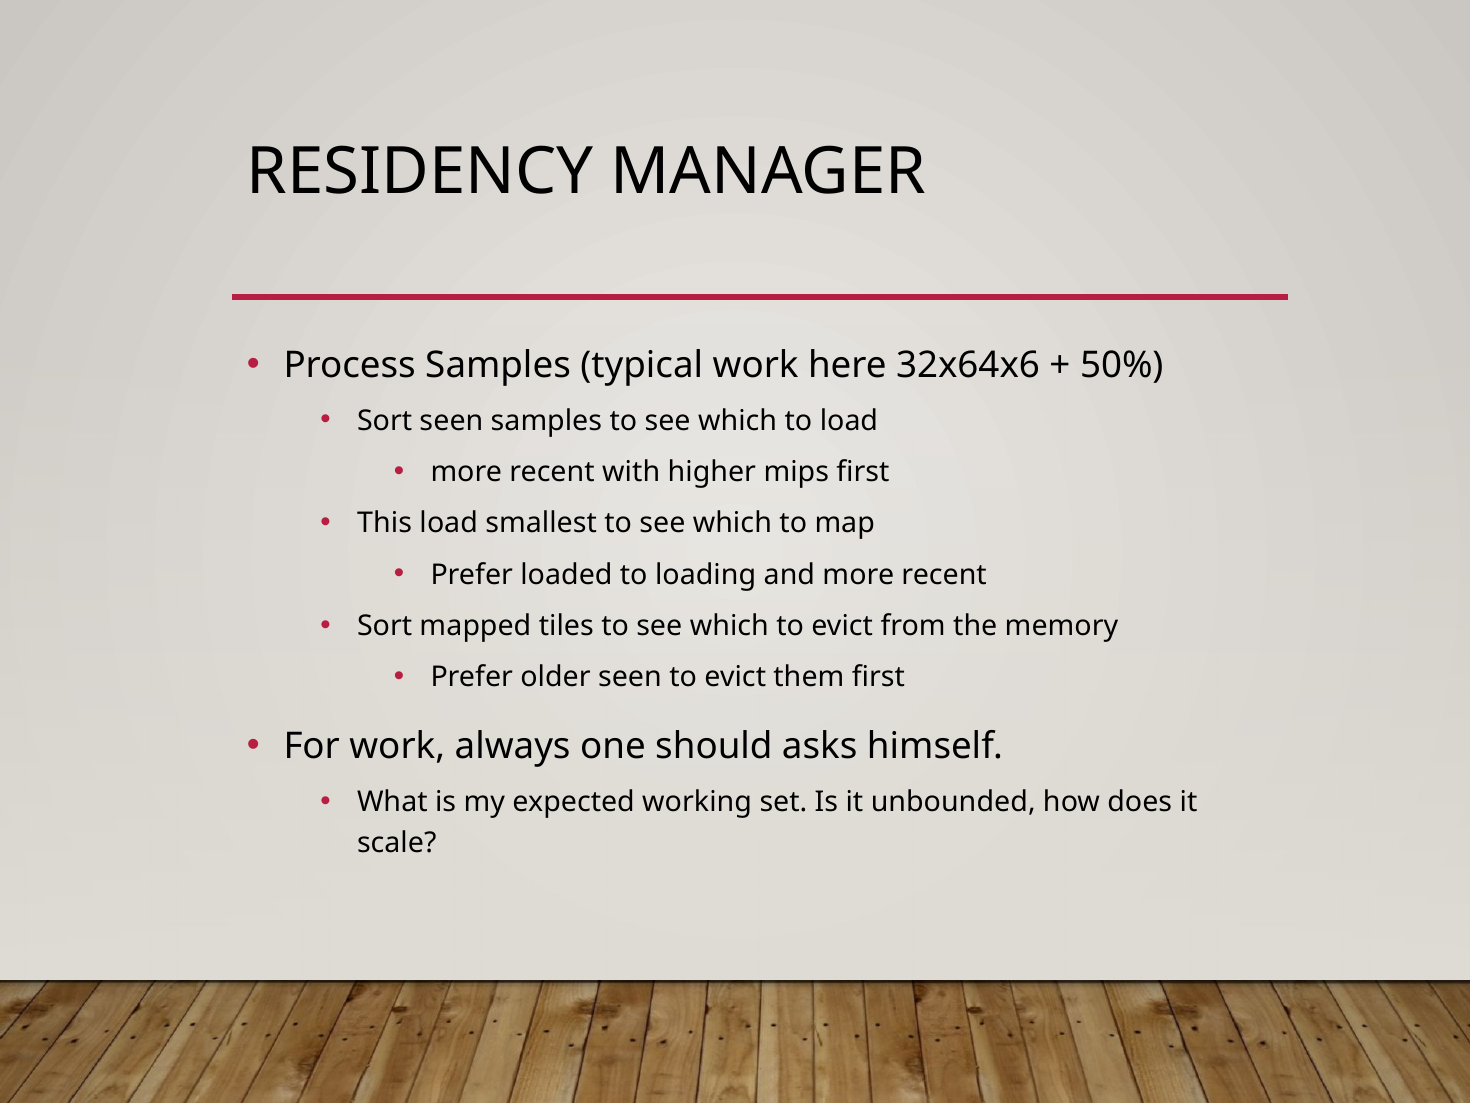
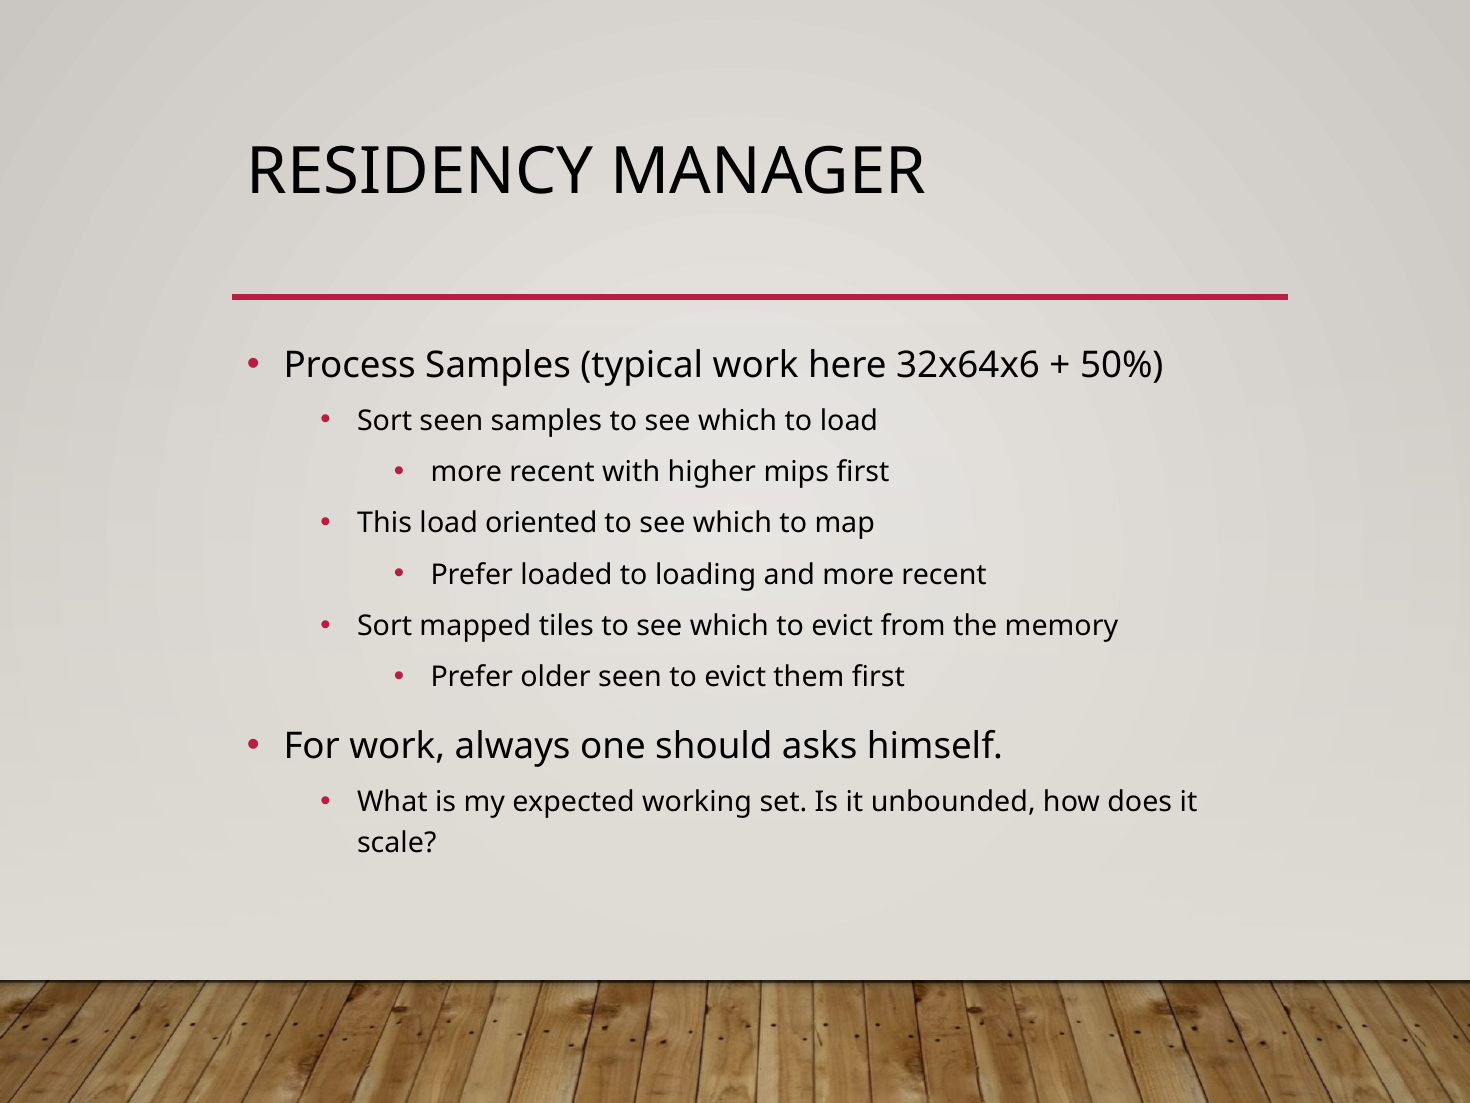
smallest: smallest -> oriented
